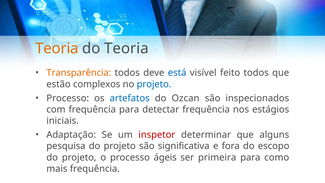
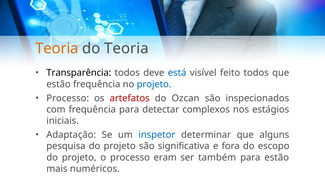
Transparência colour: orange -> black
estão complexos: complexos -> frequência
artefatos colour: blue -> red
detectar frequência: frequência -> complexos
inspetor colour: red -> blue
ágeis: ágeis -> eram
primeira: primeira -> também
para como: como -> estão
mais frequência: frequência -> numéricos
